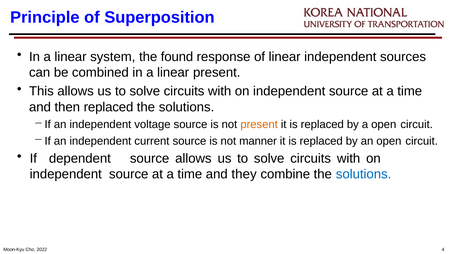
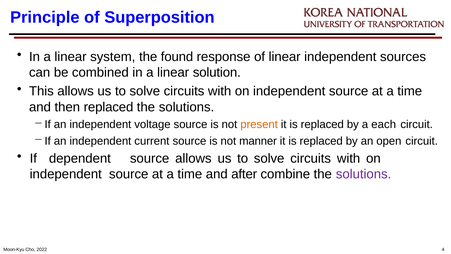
linear present: present -> solution
a open: open -> each
they: they -> after
solutions at (364, 174) colour: blue -> purple
